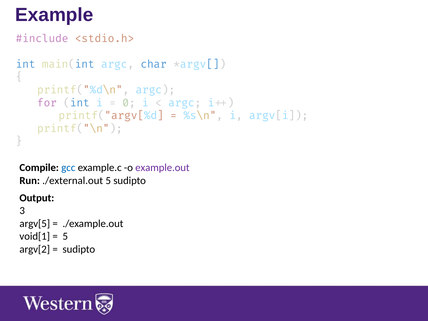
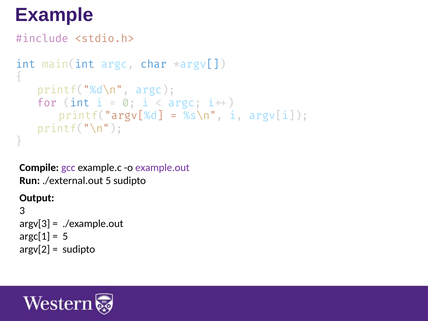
gcc colour: blue -> purple
argv[5: argv[5 -> argv[3
void[1: void[1 -> argc[1
